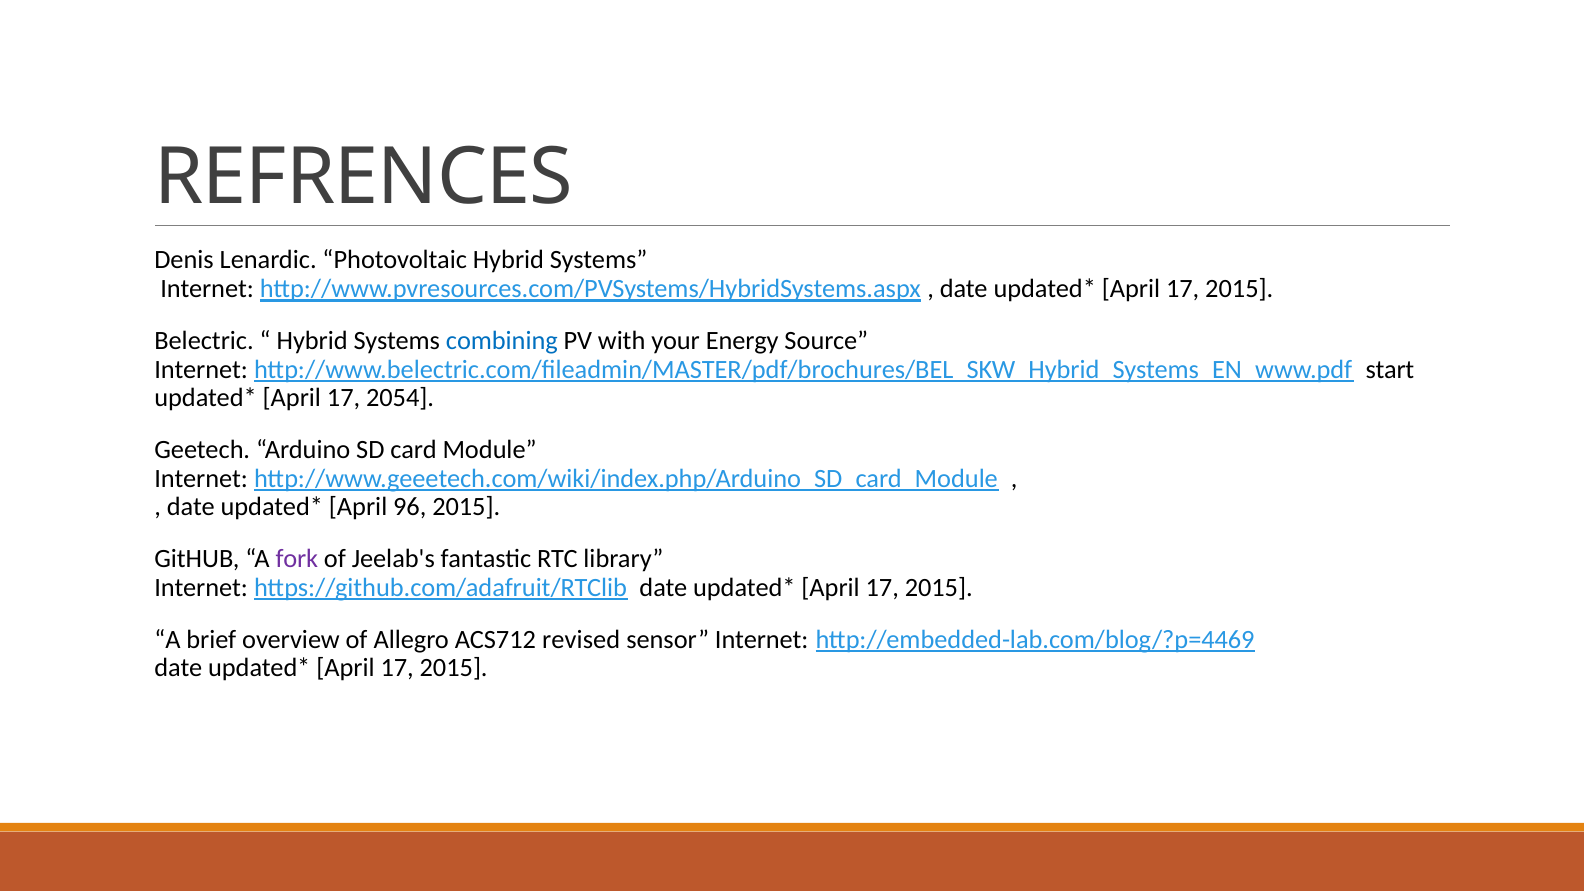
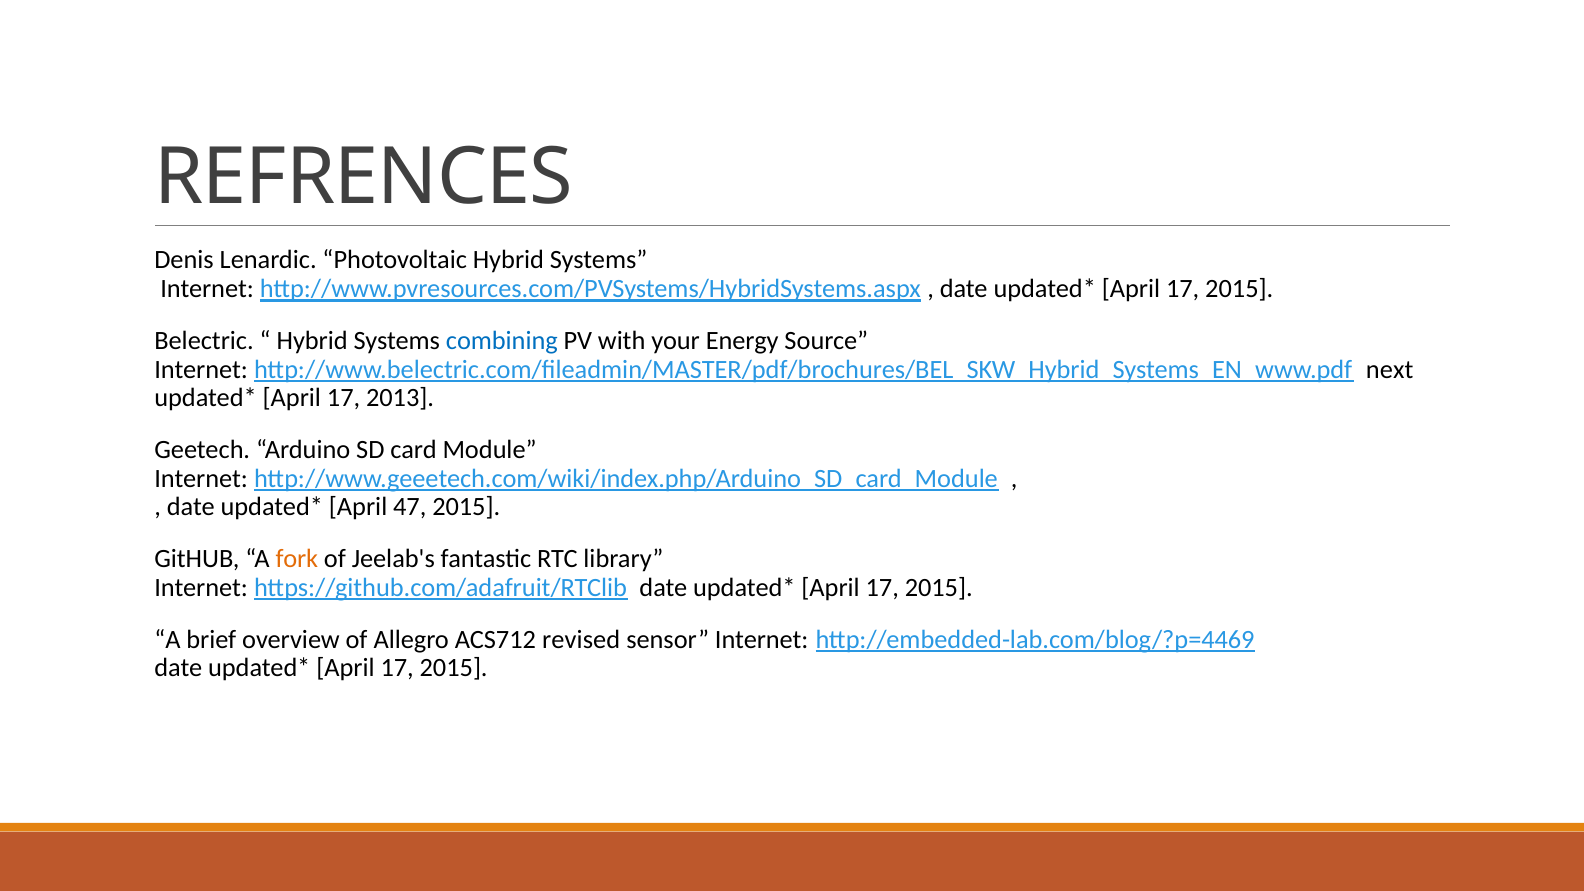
start: start -> next
2054: 2054 -> 2013
96: 96 -> 47
fork colour: purple -> orange
